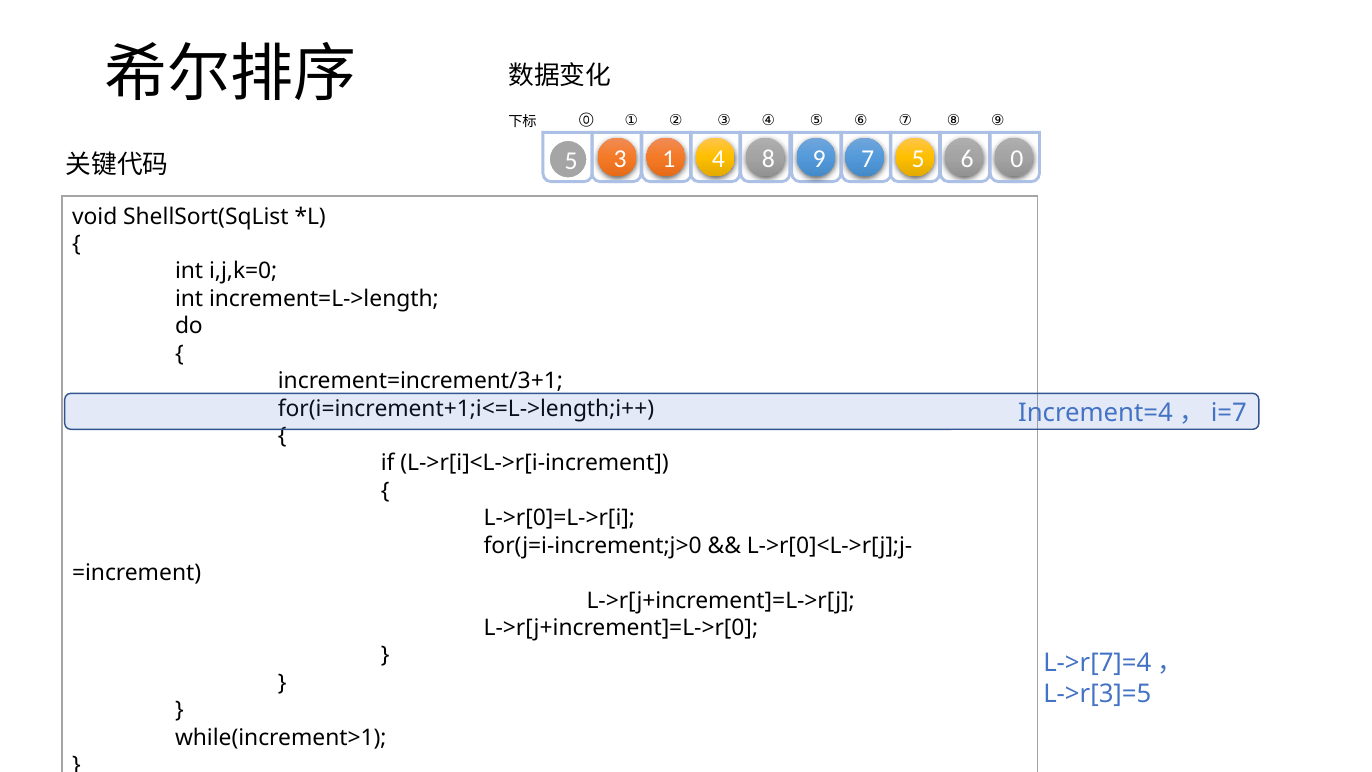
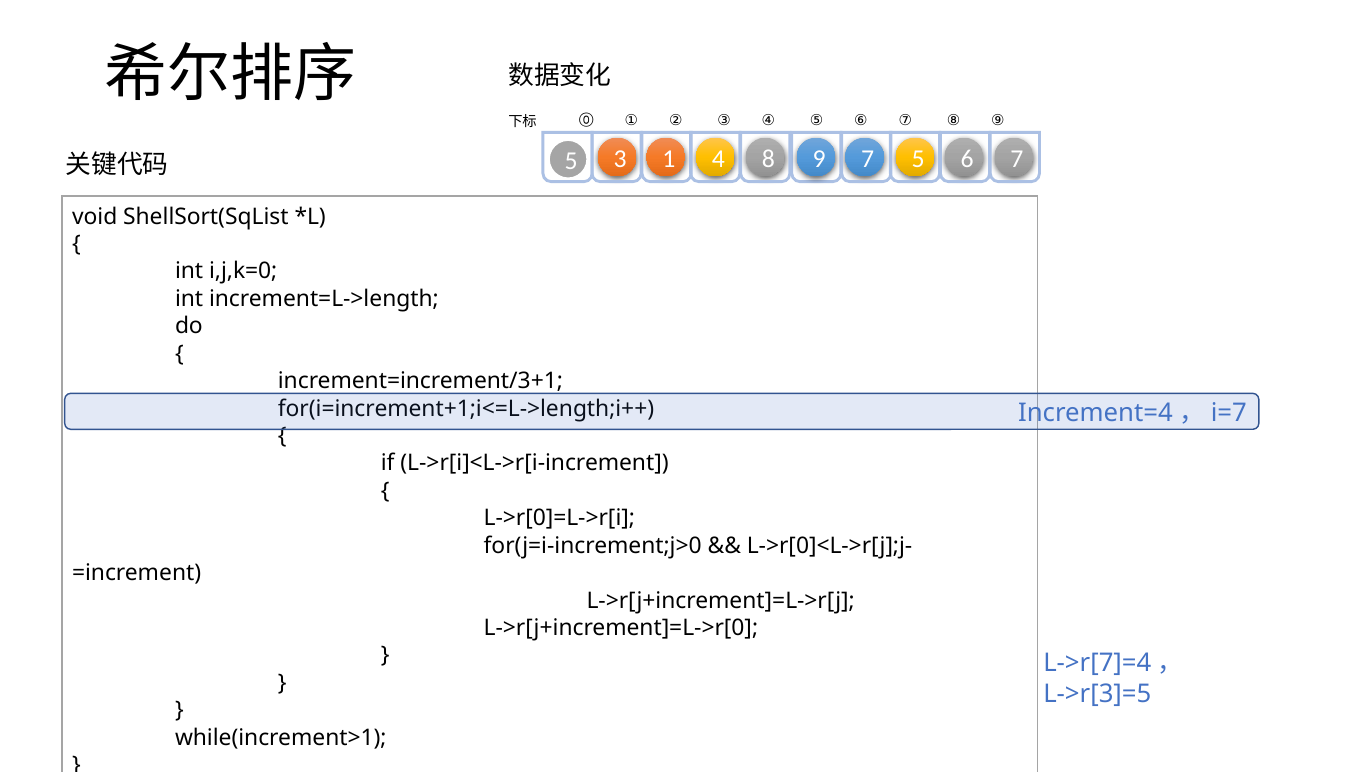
6 0: 0 -> 7
